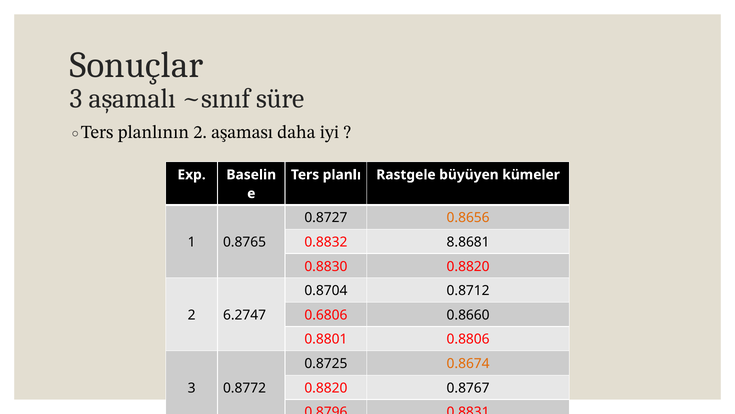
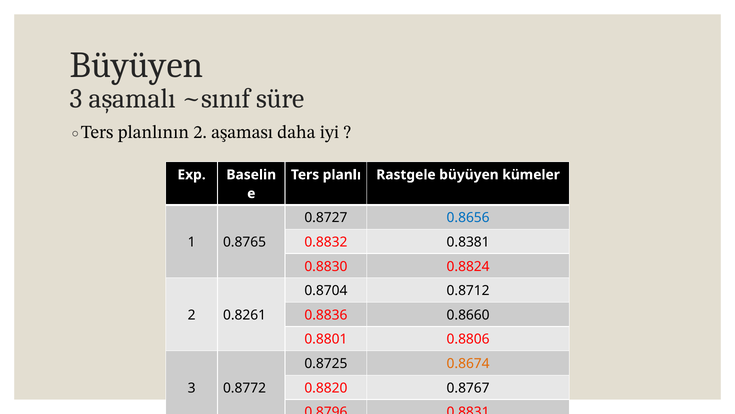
Sonuçlar at (136, 65): Sonuçlar -> Büyüyen
0.8656 colour: orange -> blue
8.8681: 8.8681 -> 0.8381
0.8830 0.8820: 0.8820 -> 0.8824
6.2747: 6.2747 -> 0.8261
0.6806: 0.6806 -> 0.8836
